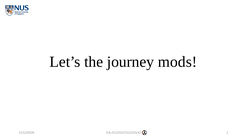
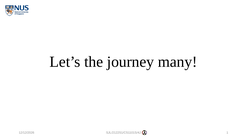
mods: mods -> many
